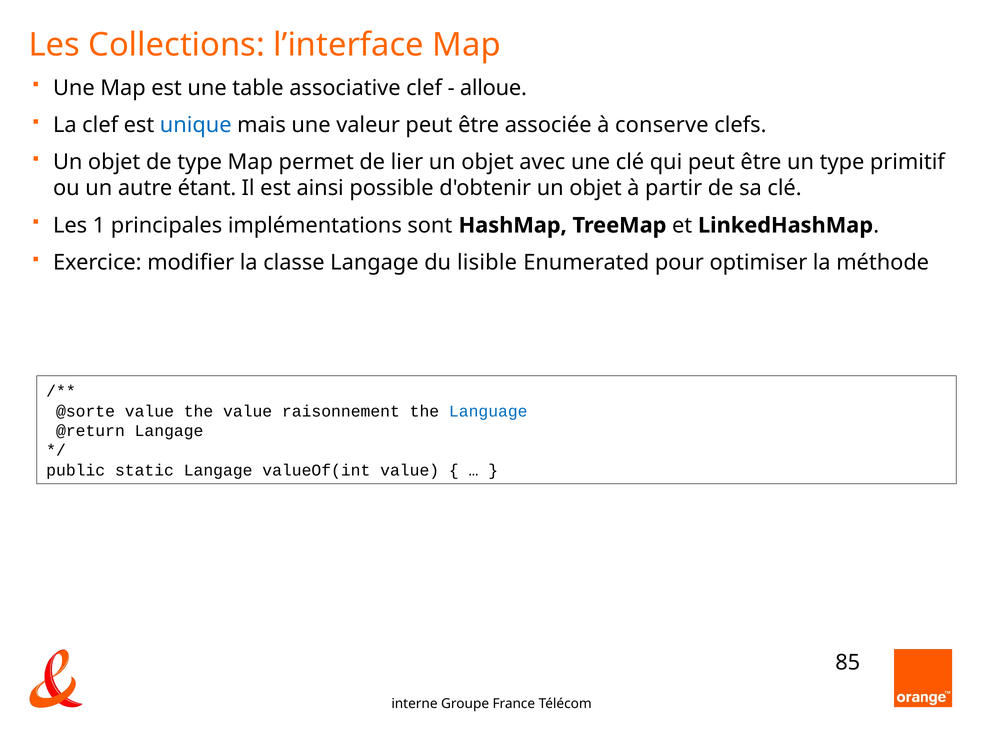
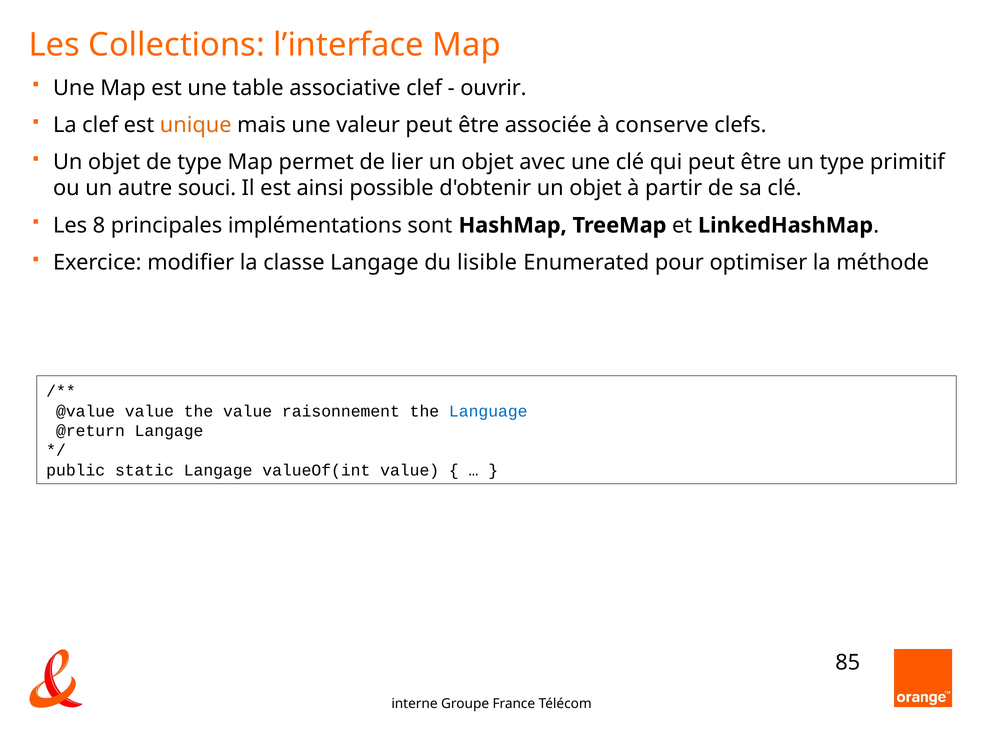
alloue: alloue -> ouvrir
unique colour: blue -> orange
étant: étant -> souci
1: 1 -> 8
@sorte: @sorte -> @value
